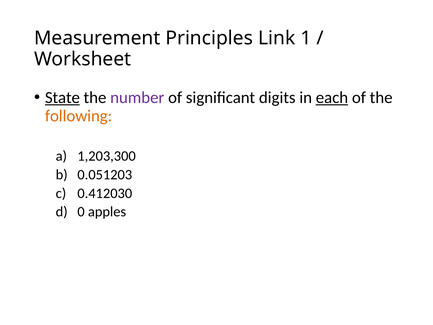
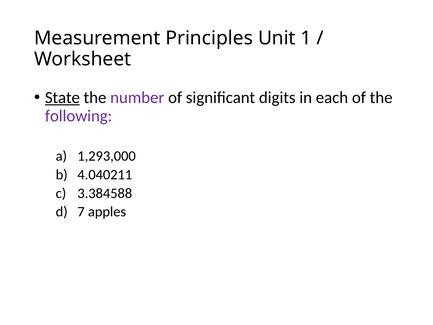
Link: Link -> Unit
each underline: present -> none
following colour: orange -> purple
1,203,300: 1,203,300 -> 1,293,000
0.051203: 0.051203 -> 4.040211
0.412030: 0.412030 -> 3.384588
0: 0 -> 7
